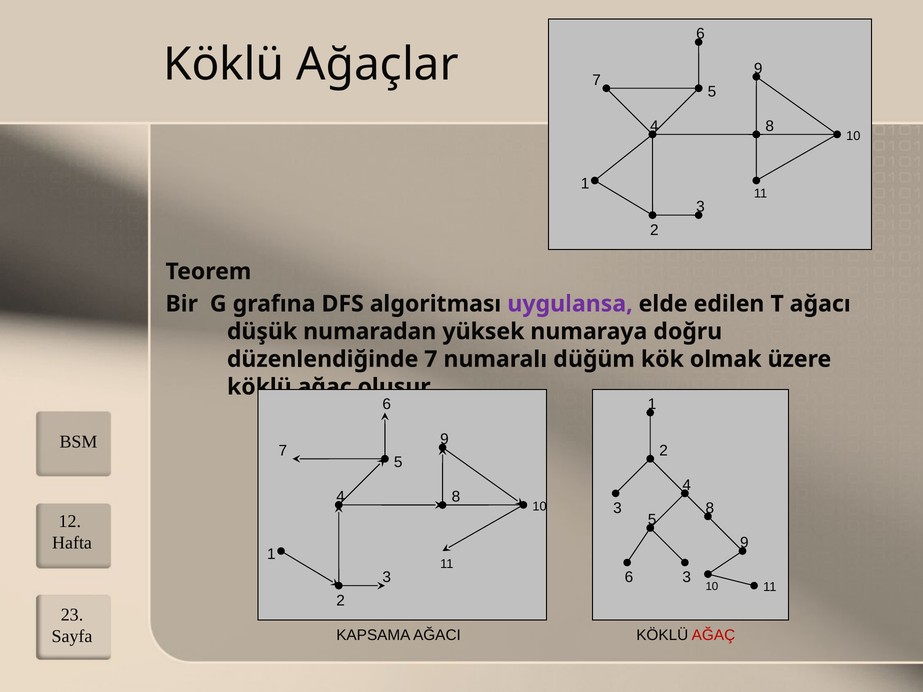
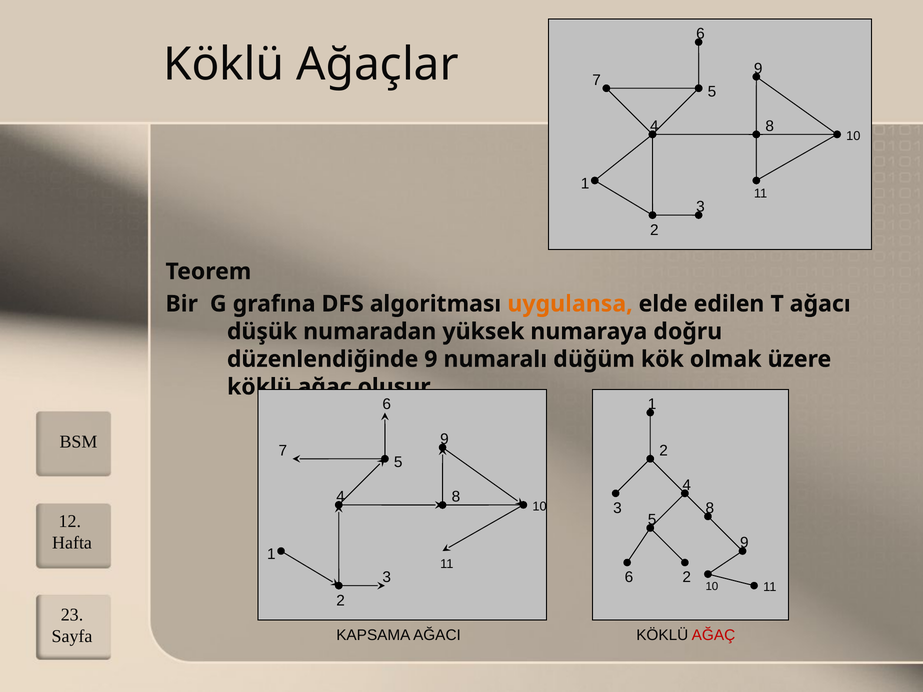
uygulansa colour: purple -> orange
düzenlendiğinde 7: 7 -> 9
6 3: 3 -> 2
